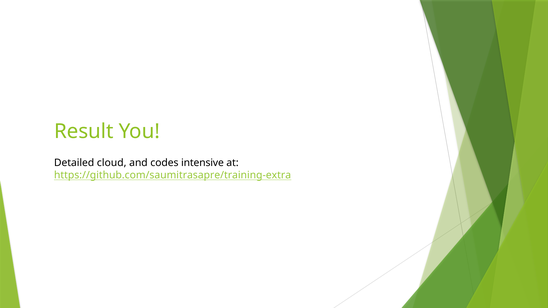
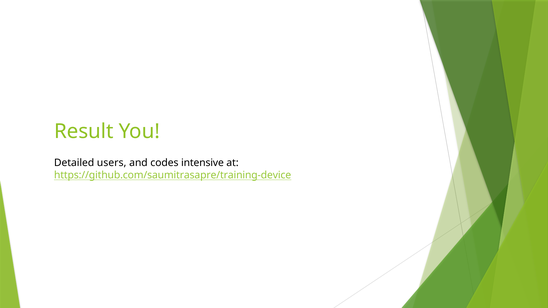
cloud: cloud -> users
https://github.com/saumitrasapre/training-extra: https://github.com/saumitrasapre/training-extra -> https://github.com/saumitrasapre/training-device
